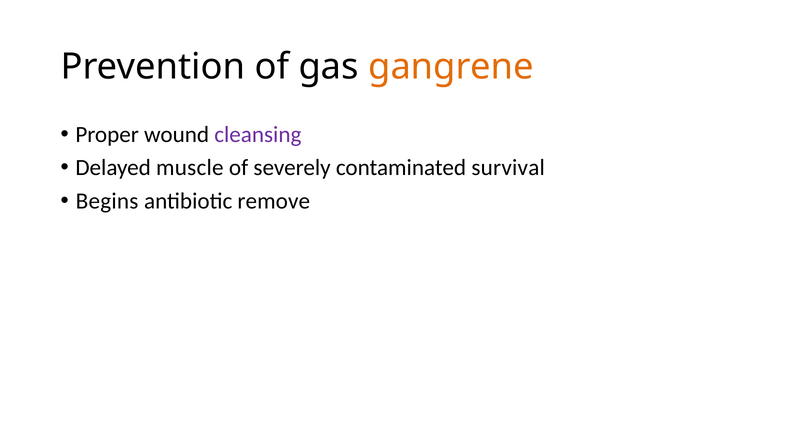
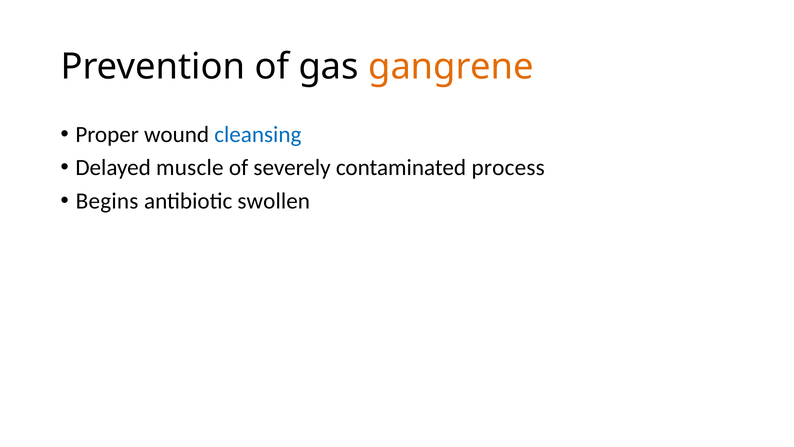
cleansing colour: purple -> blue
survival: survival -> process
remove: remove -> swollen
